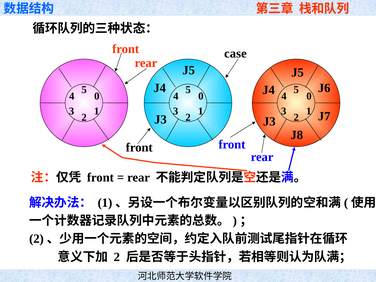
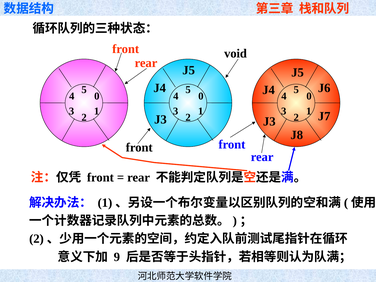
case: case -> void
2 at (117, 257): 2 -> 9
